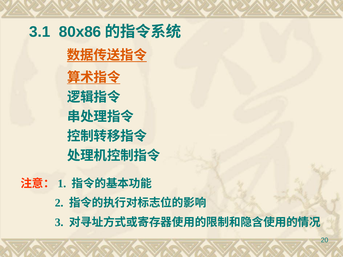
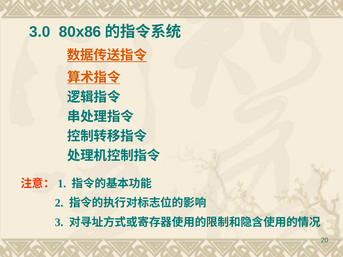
3.1: 3.1 -> 3.0
